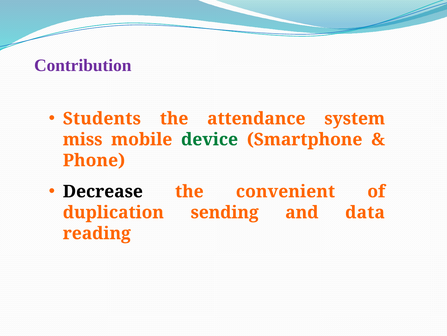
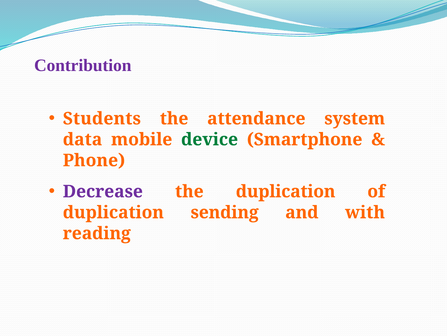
miss: miss -> data
Decrease colour: black -> purple
the convenient: convenient -> duplication
data: data -> with
